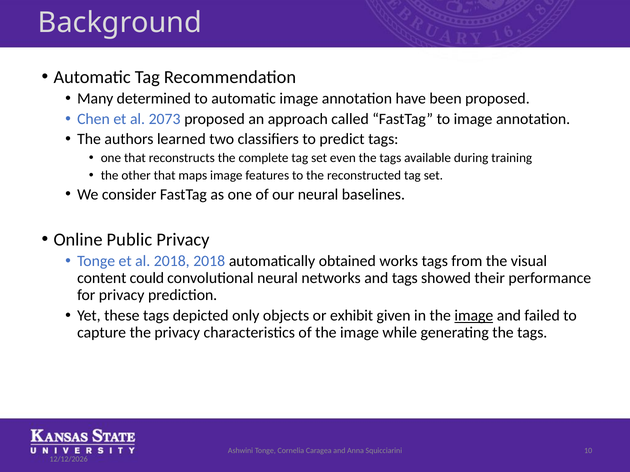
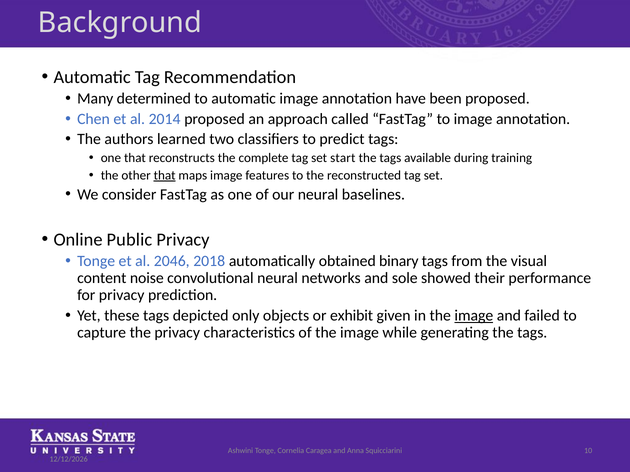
2073: 2073 -> 2014
even: even -> start
that at (165, 176) underline: none -> present
al 2018: 2018 -> 2046
works: works -> binary
could: could -> noise
and tags: tags -> sole
